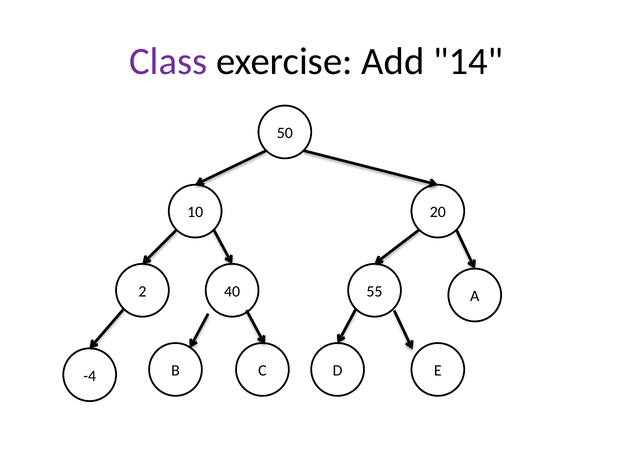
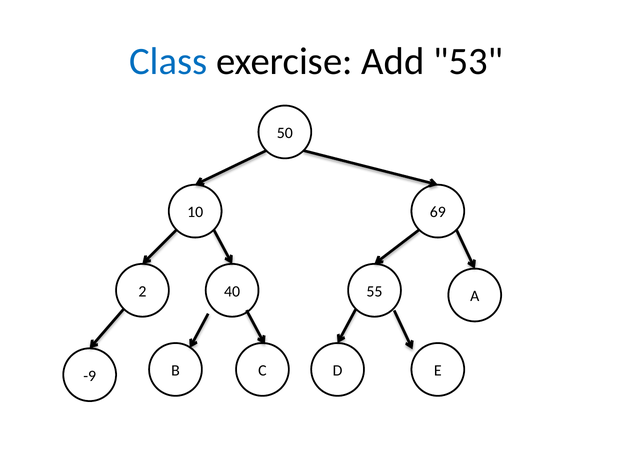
Class colour: purple -> blue
14: 14 -> 53
20: 20 -> 69
-4: -4 -> -9
